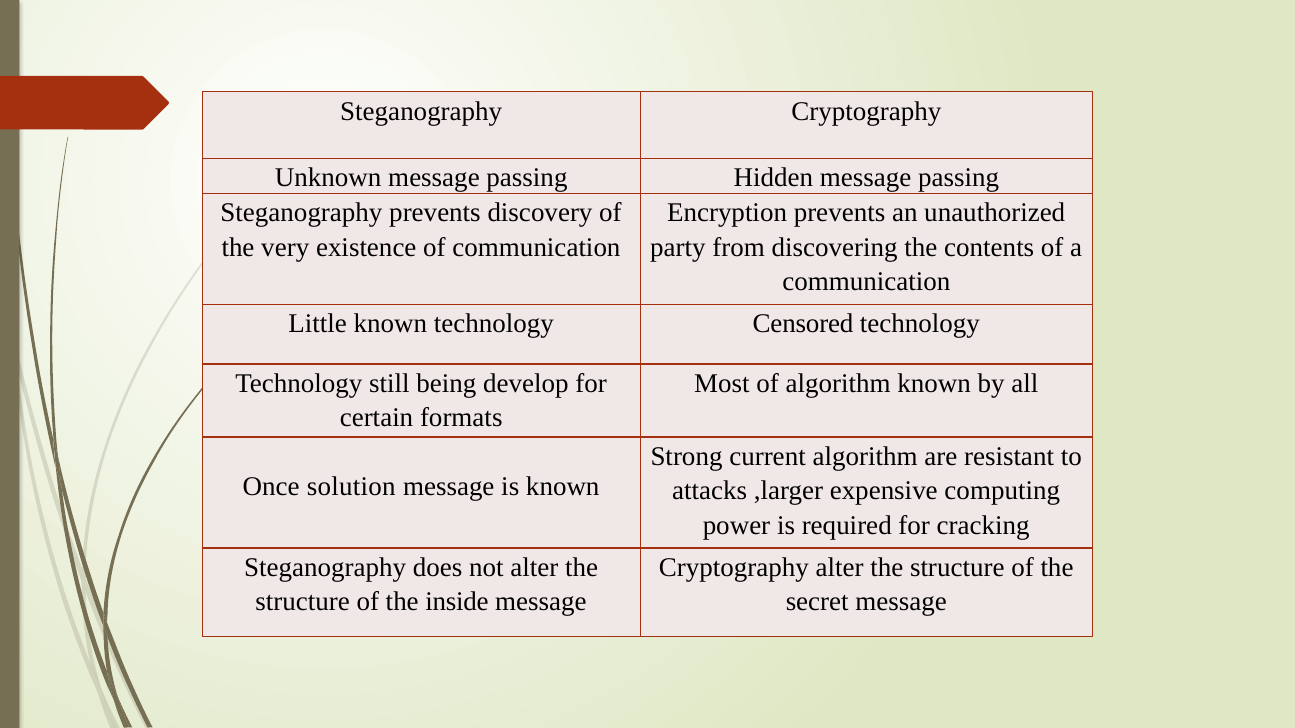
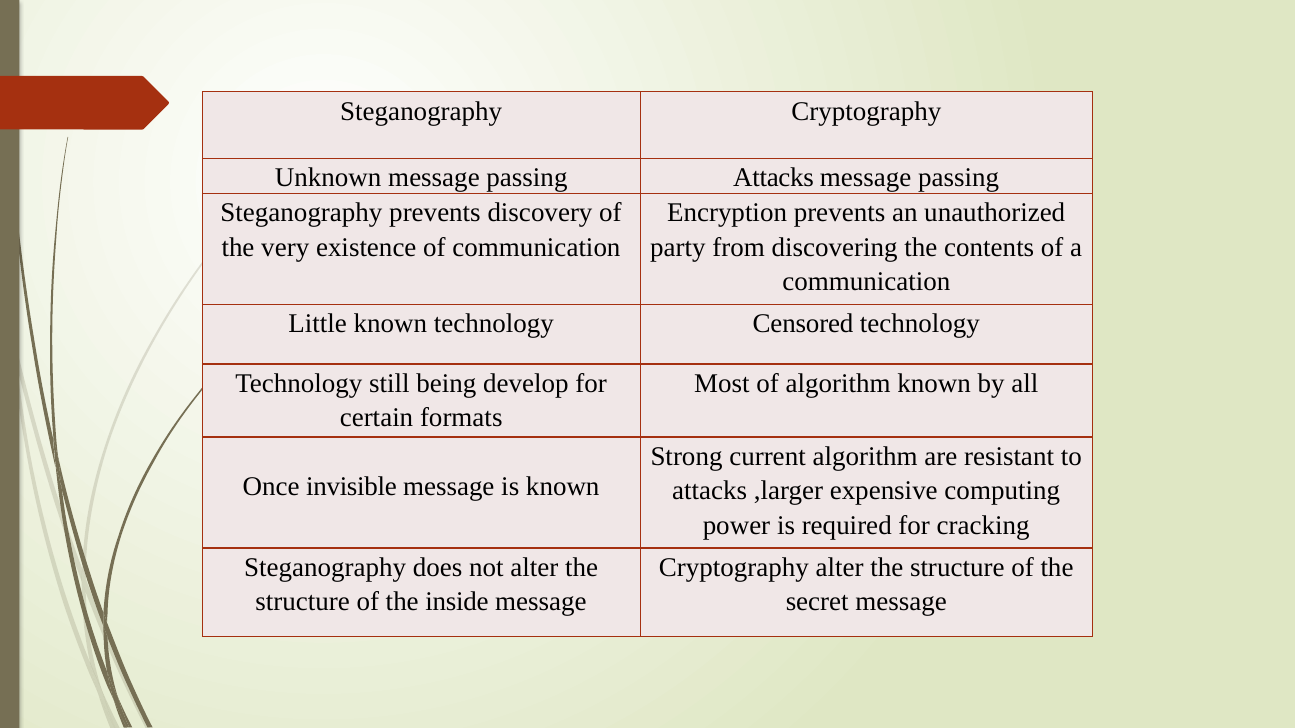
passing Hidden: Hidden -> Attacks
solution: solution -> invisible
